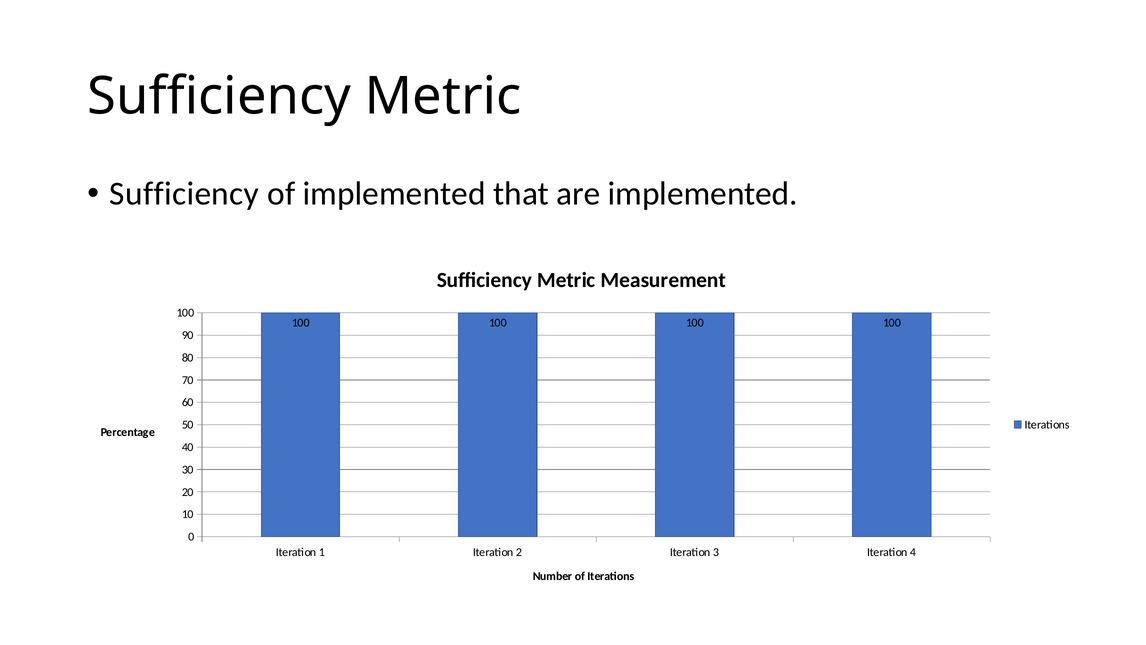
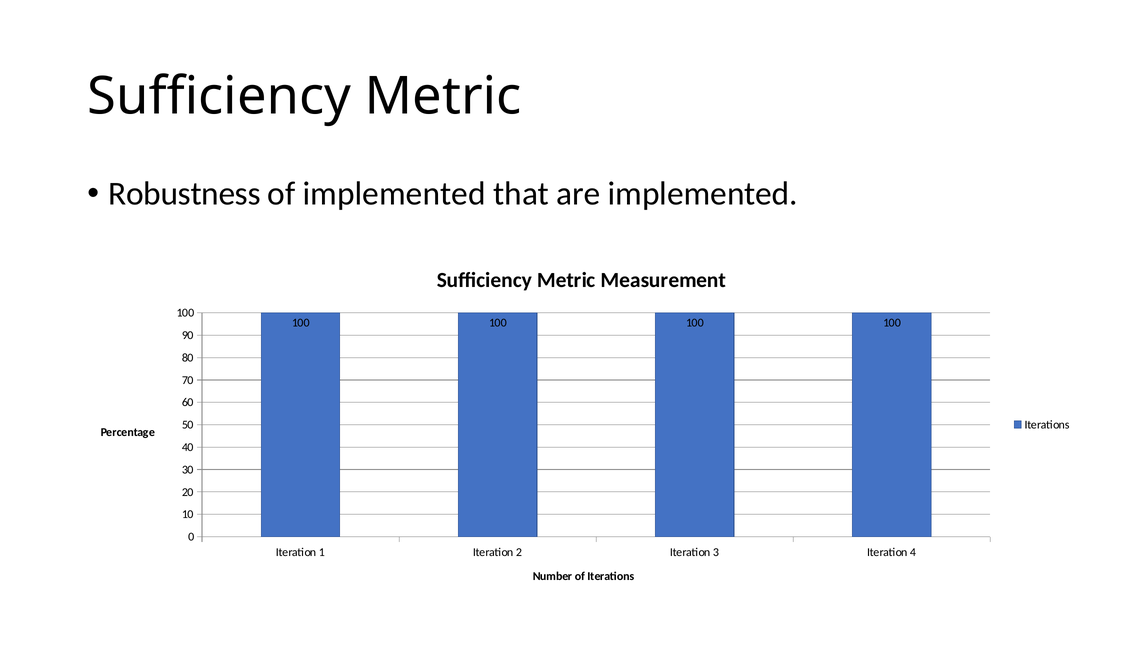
Sufficiency at (184, 194): Sufficiency -> Robustness
